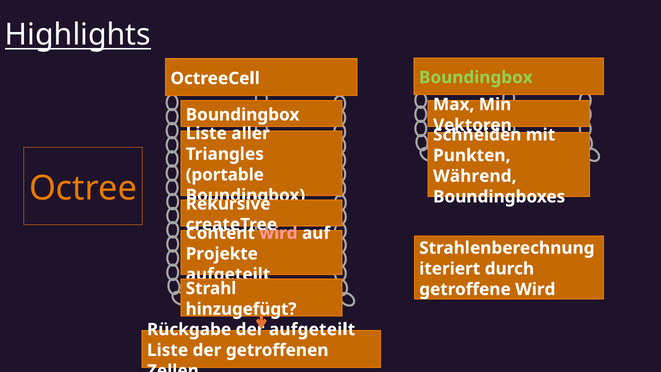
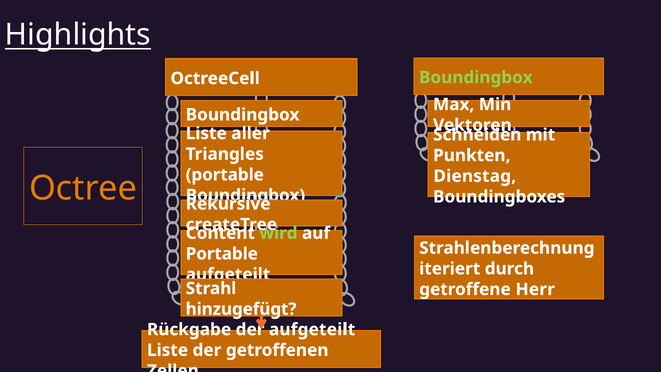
Während: Während -> Dienstag
wird at (278, 233) colour: pink -> light green
Projekte at (222, 254): Projekte -> Portable
getroffene Wird: Wird -> Herr
